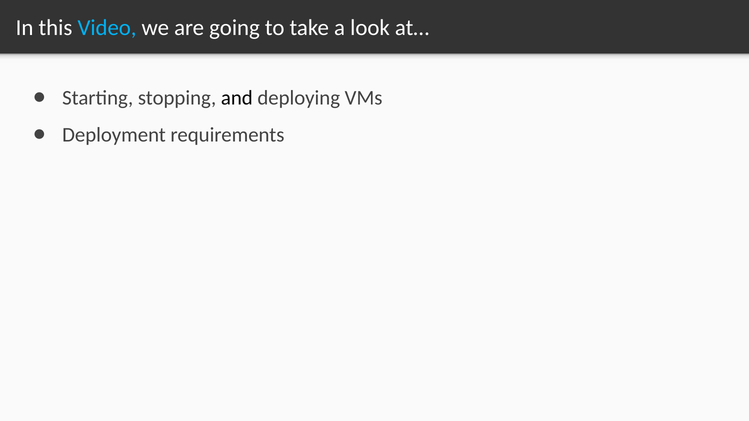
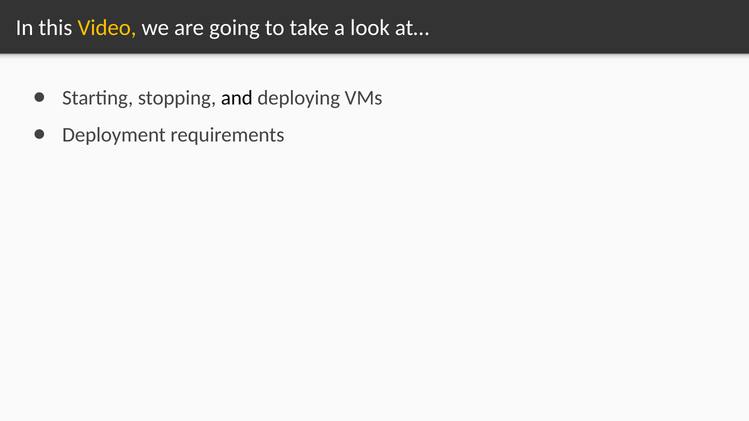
Video colour: light blue -> yellow
